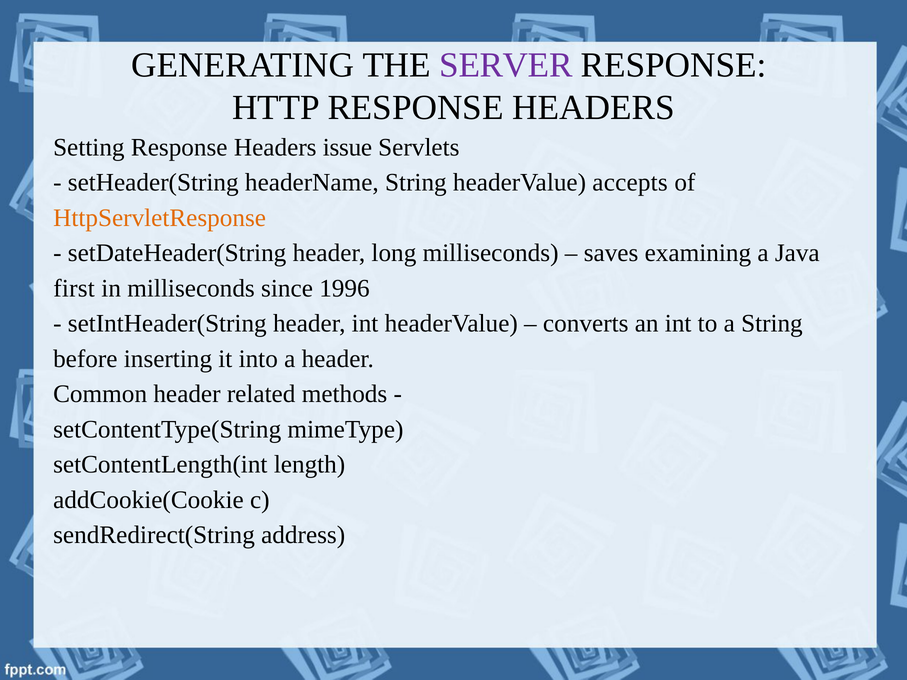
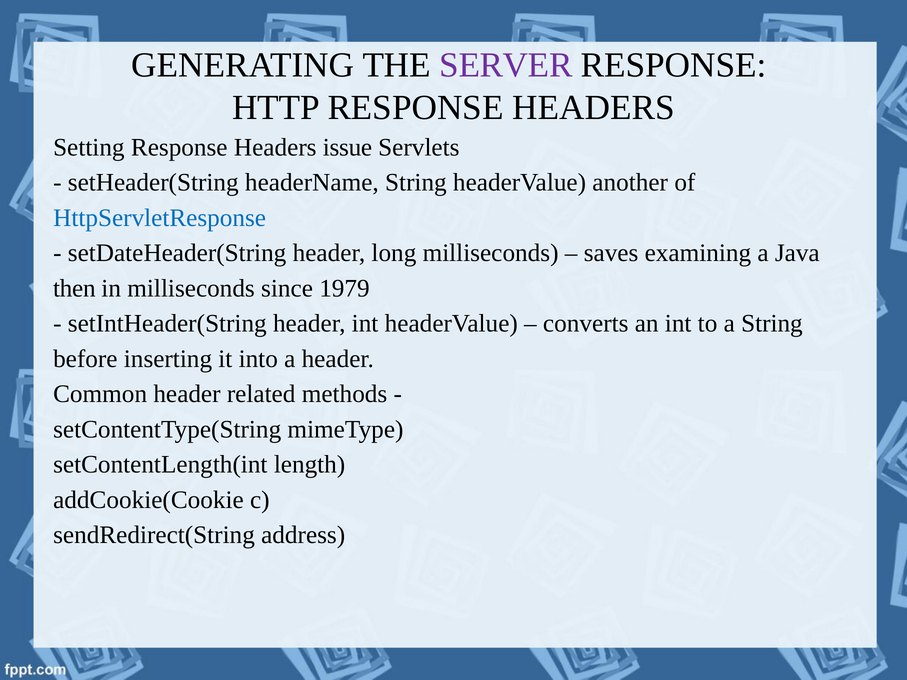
accepts: accepts -> another
HttpServletResponse colour: orange -> blue
first: first -> then
1996: 1996 -> 1979
